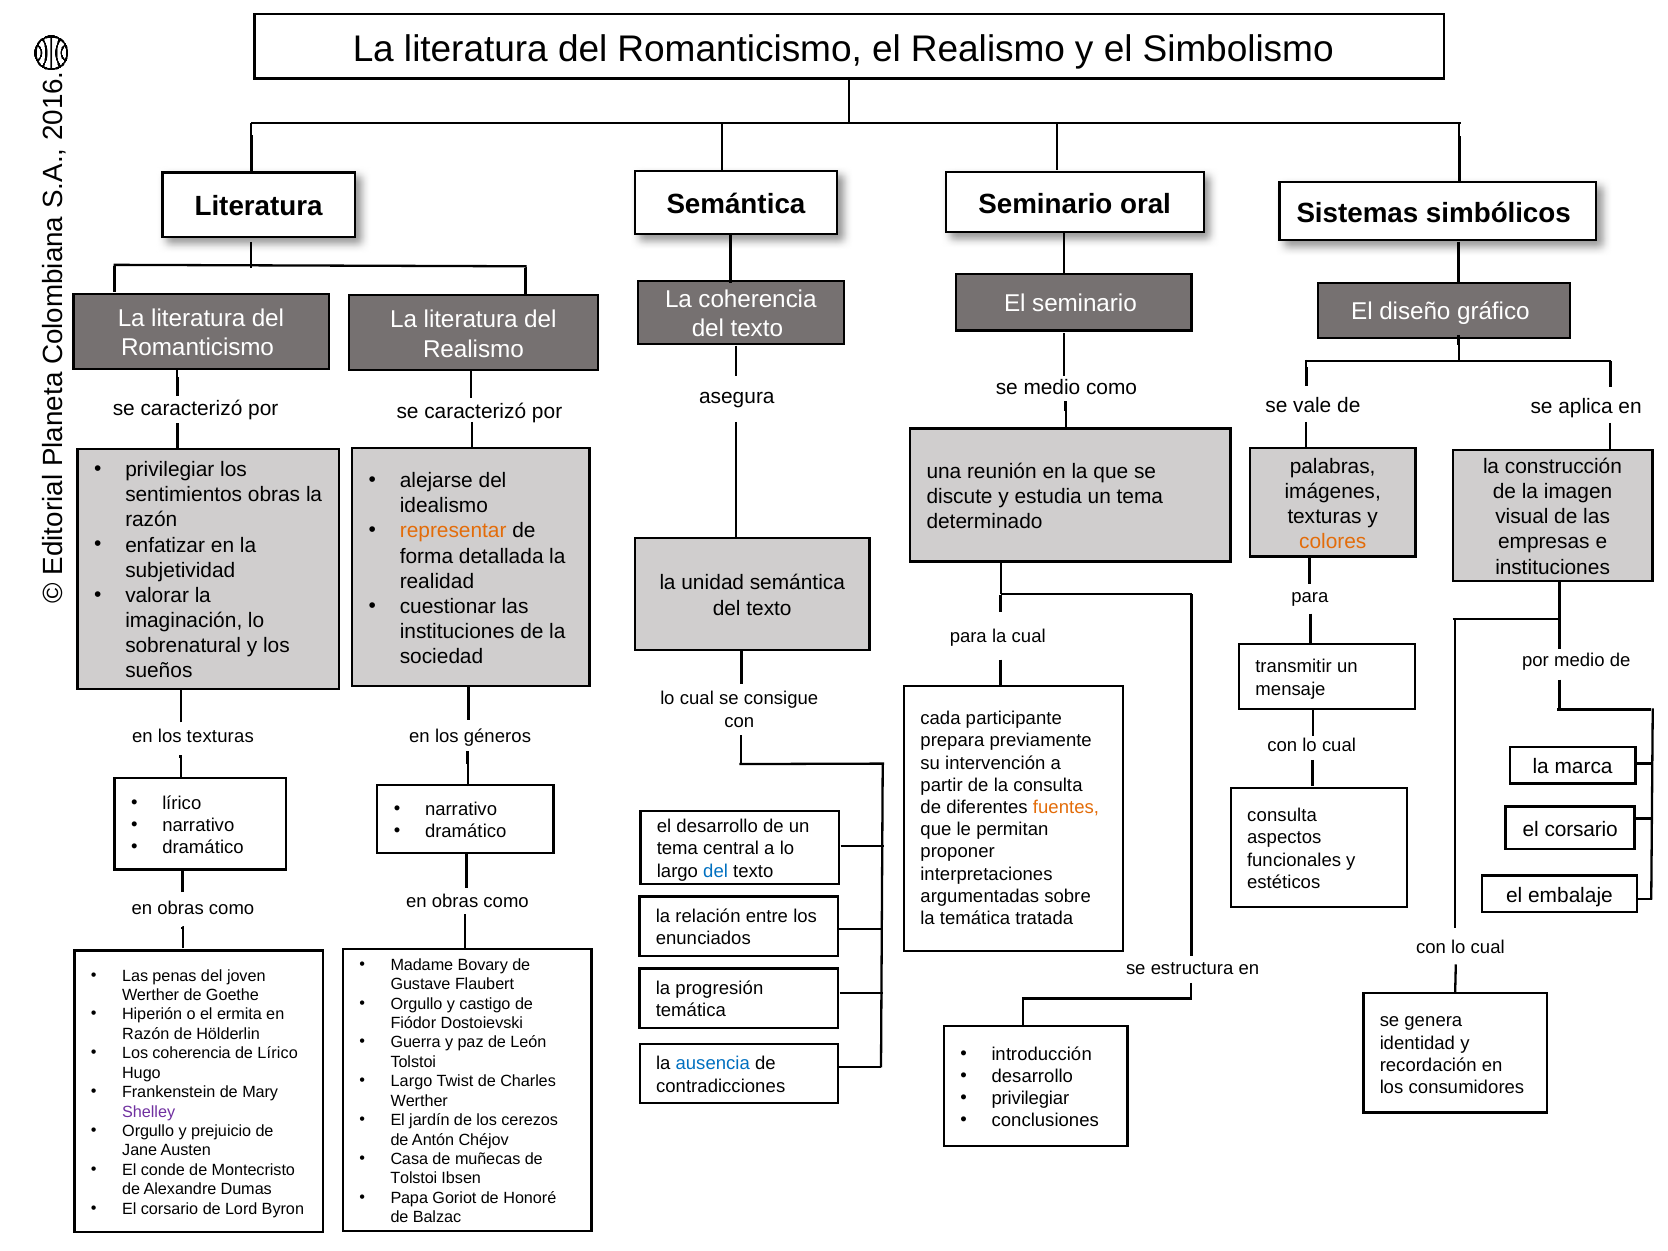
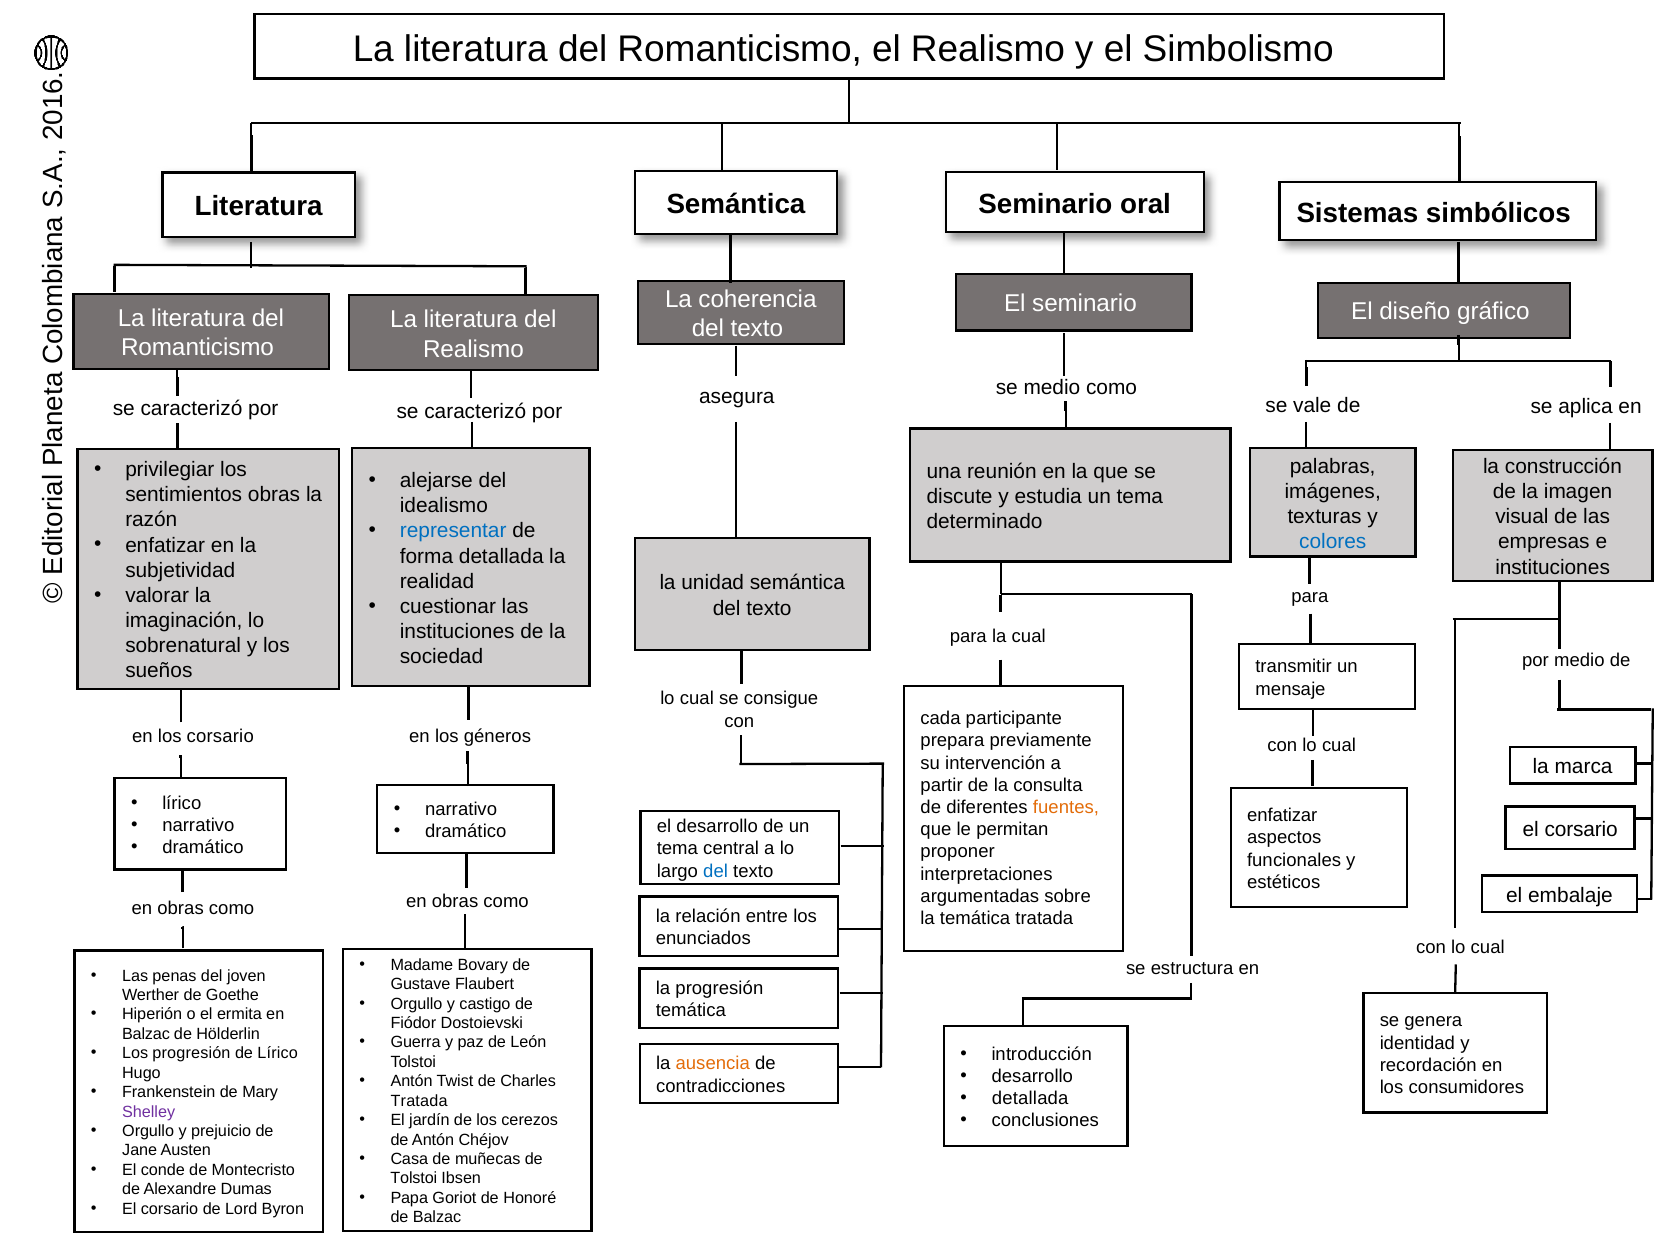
representar colour: orange -> blue
colores colour: orange -> blue
los texturas: texturas -> corsario
consulta at (1282, 816): consulta -> enfatizar
Razón at (146, 1034): Razón -> Balzac
Los coherencia: coherencia -> progresión
ausencia colour: blue -> orange
Largo at (412, 1081): Largo -> Antón
privilegiar at (1030, 1099): privilegiar -> detallada
Werther at (419, 1101): Werther -> Tratada
